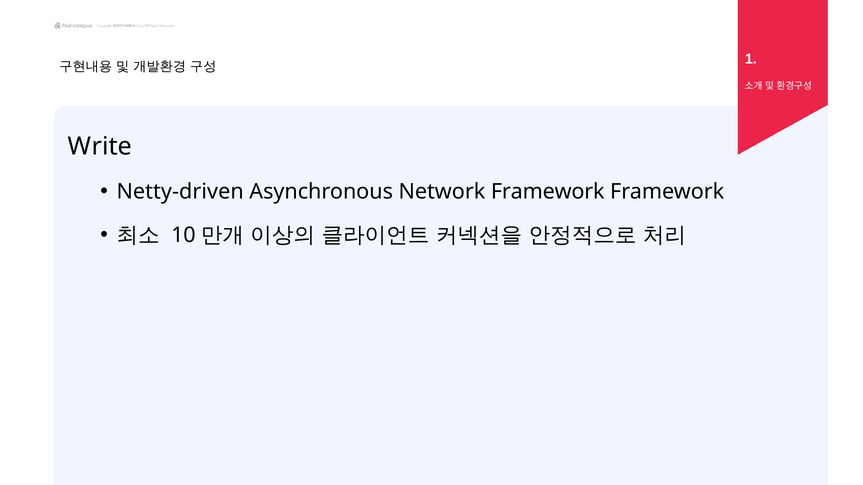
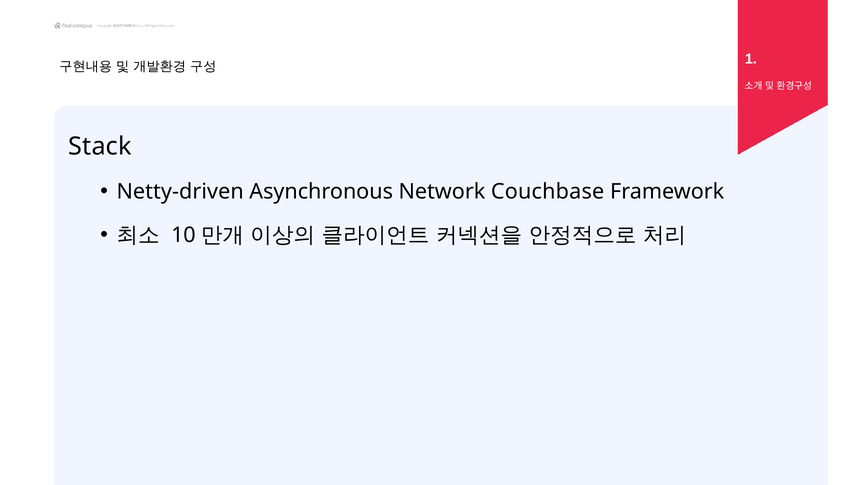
Write: Write -> Stack
Network Framework: Framework -> Couchbase
